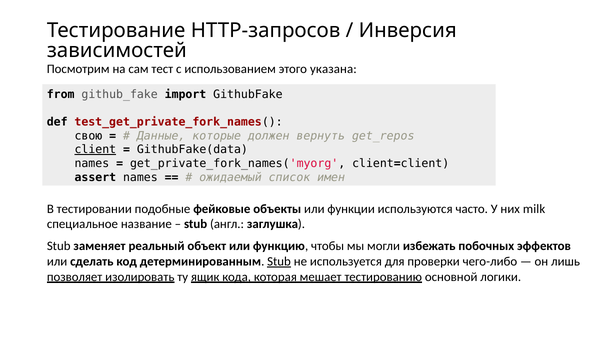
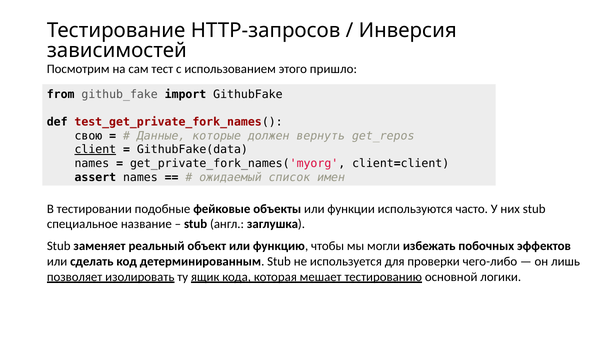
указана: указана -> пришло
них milk: milk -> stub
Stub at (279, 261) underline: present -> none
